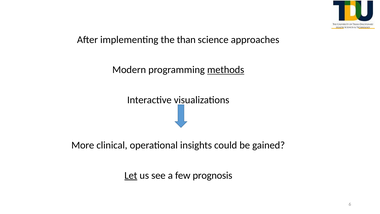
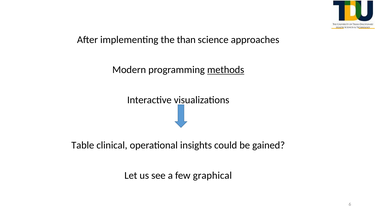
More: More -> Table
Let underline: present -> none
prognosis: prognosis -> graphical
